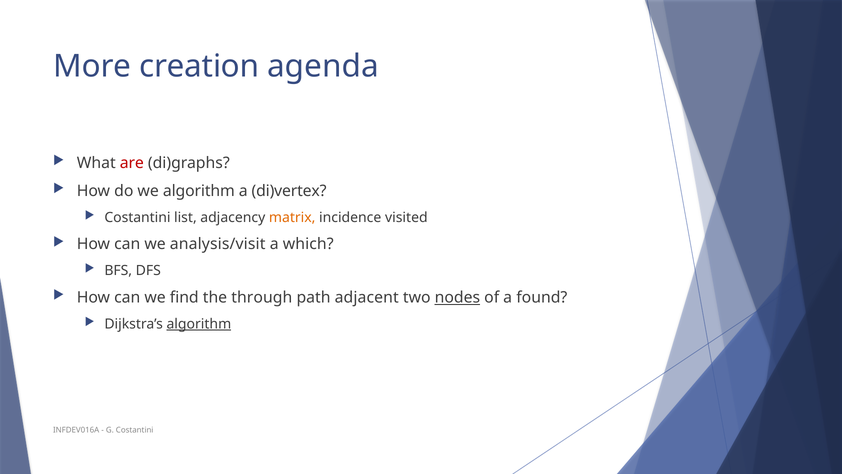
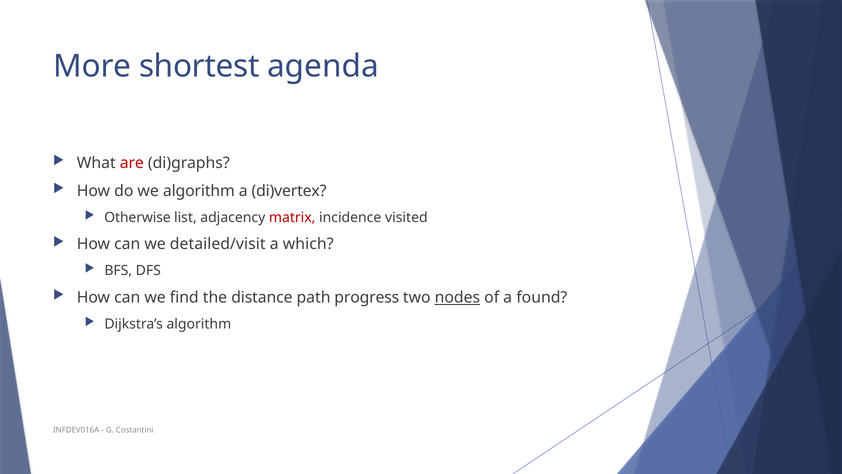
creation: creation -> shortest
Costantini at (137, 217): Costantini -> Otherwise
matrix colour: orange -> red
analysis/visit: analysis/visit -> detailed/visit
through: through -> distance
adjacent: adjacent -> progress
algorithm at (199, 324) underline: present -> none
